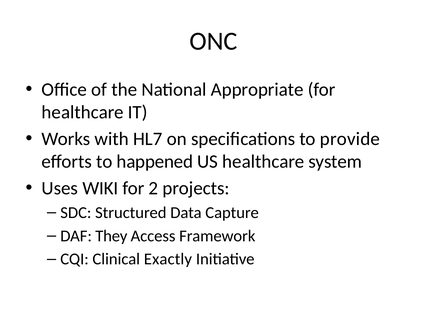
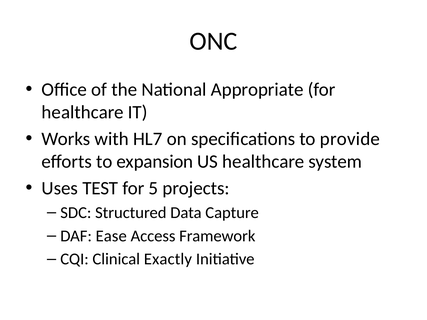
happened: happened -> expansion
WIKI: WIKI -> TEST
2: 2 -> 5
They: They -> Ease
